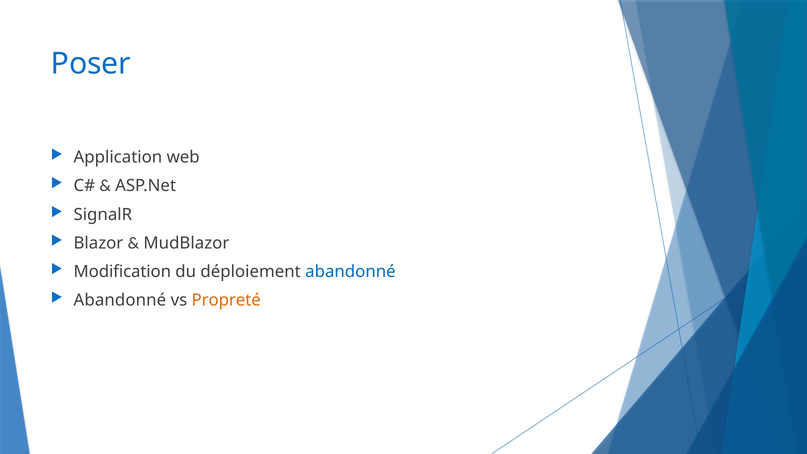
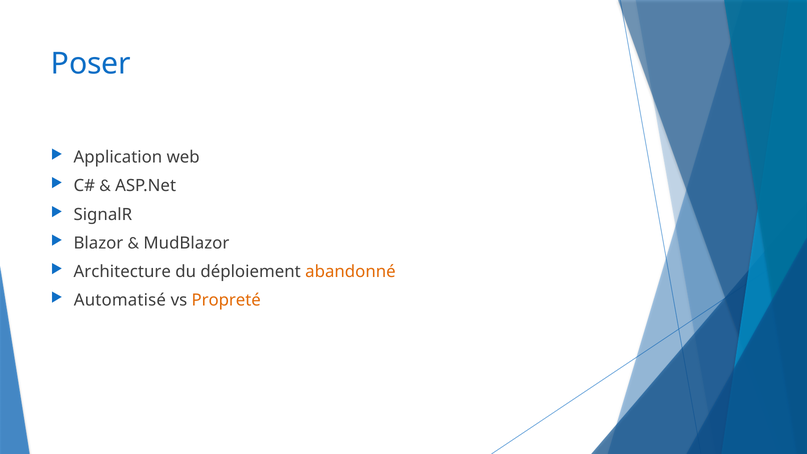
Modification: Modification -> Architecture
abandonné at (350, 272) colour: blue -> orange
Abandonné at (120, 300): Abandonné -> Automatisé
